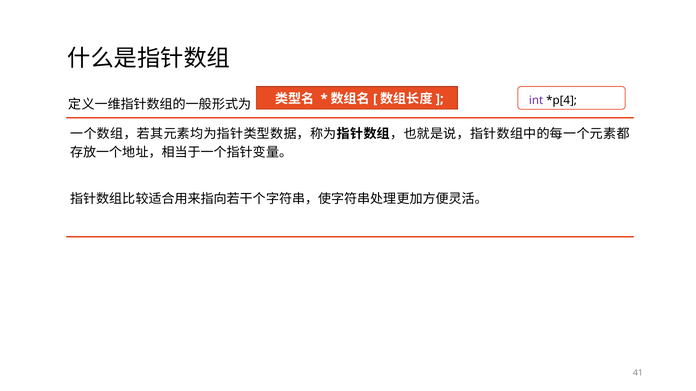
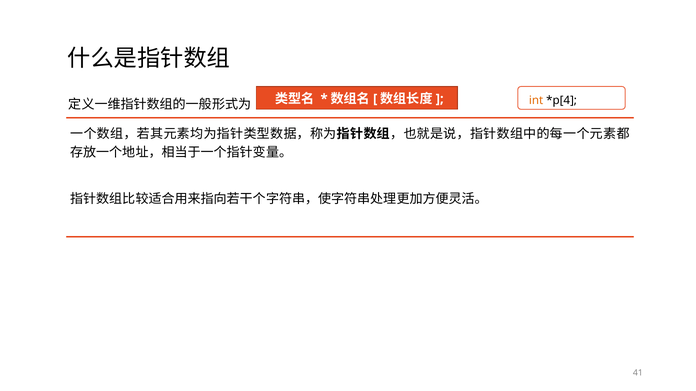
int colour: purple -> orange
